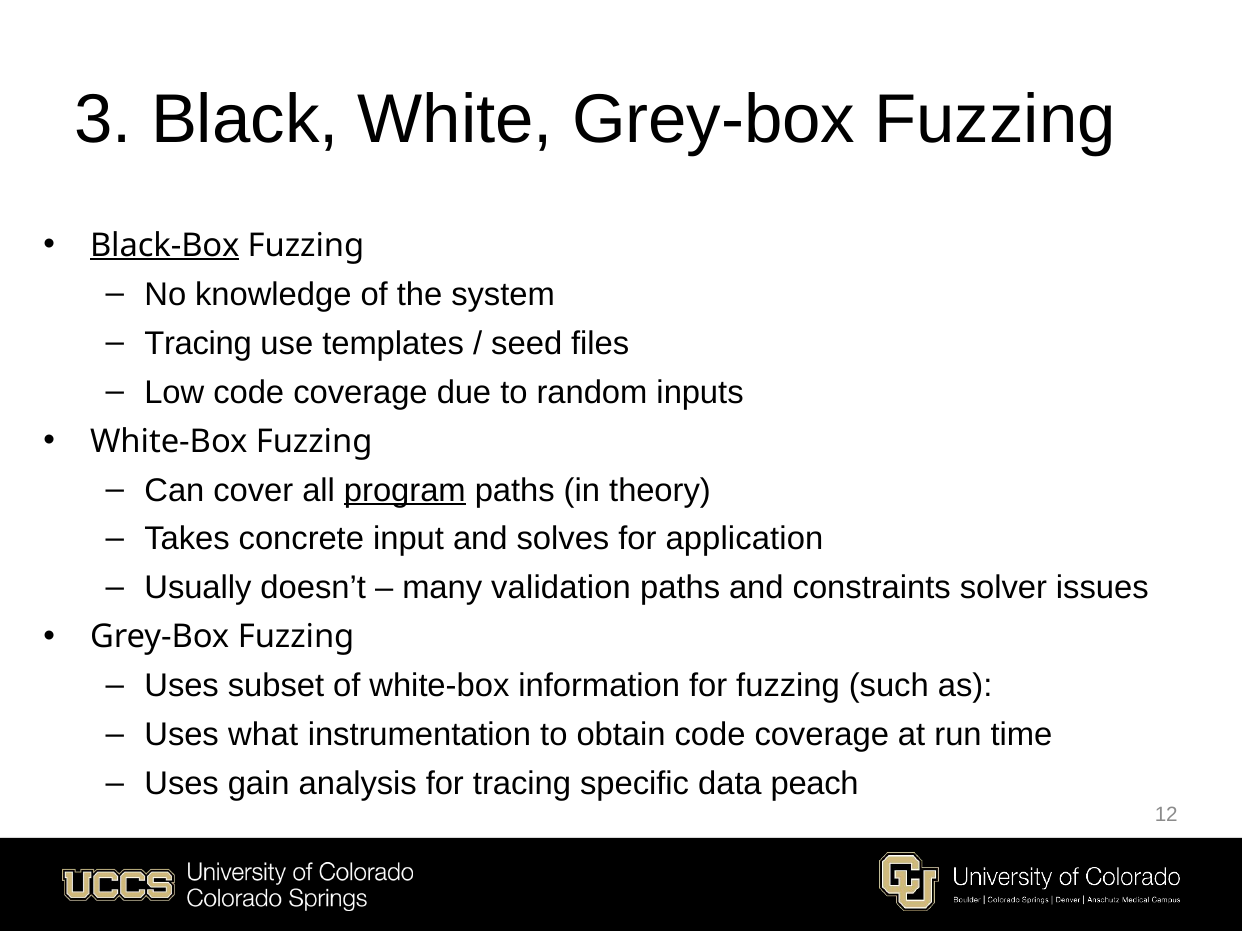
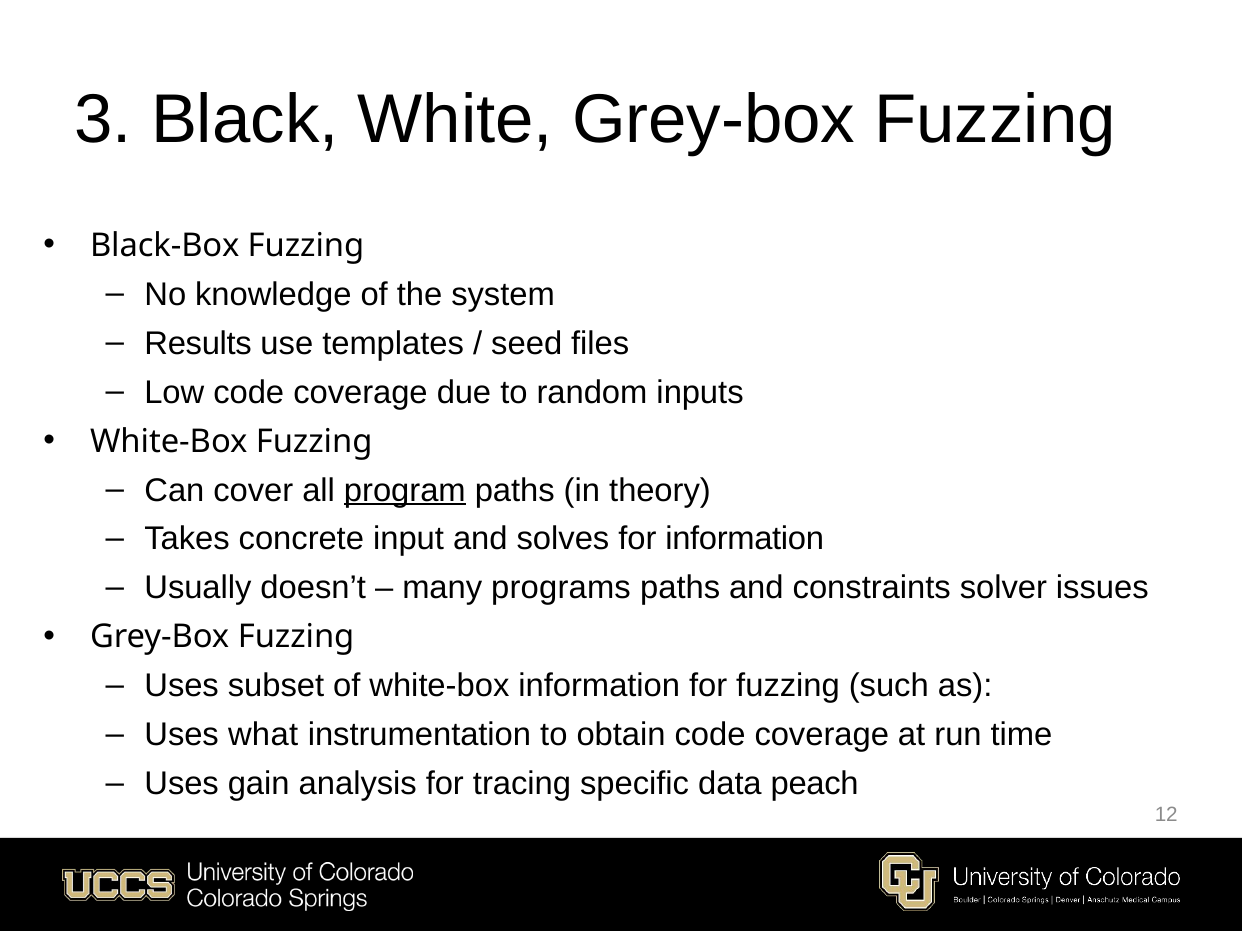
Black-Box underline: present -> none
Tracing at (198, 344): Tracing -> Results
for application: application -> information
validation: validation -> programs
